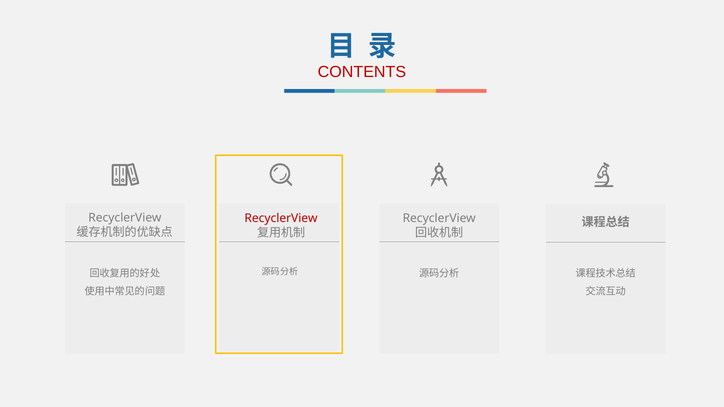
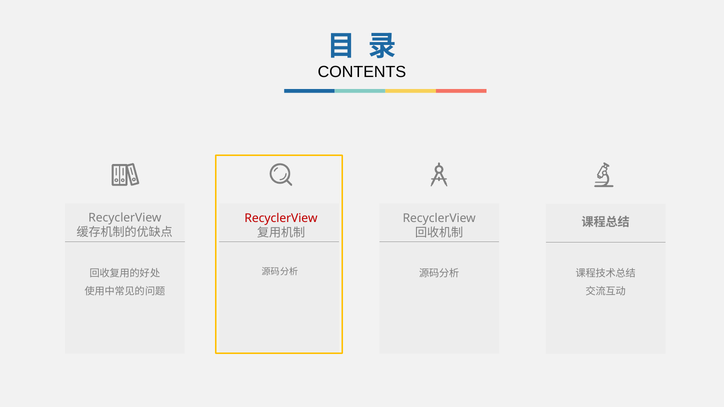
CONTENTS colour: red -> black
